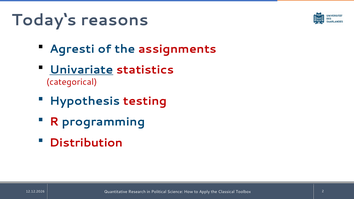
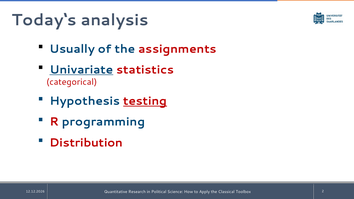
reasons: reasons -> analysis
Agresti: Agresti -> Usually
testing underline: none -> present
